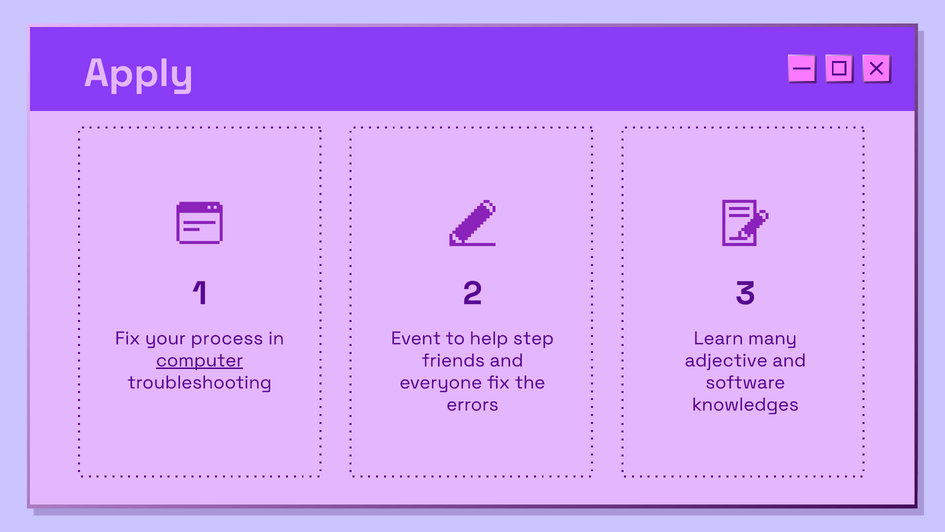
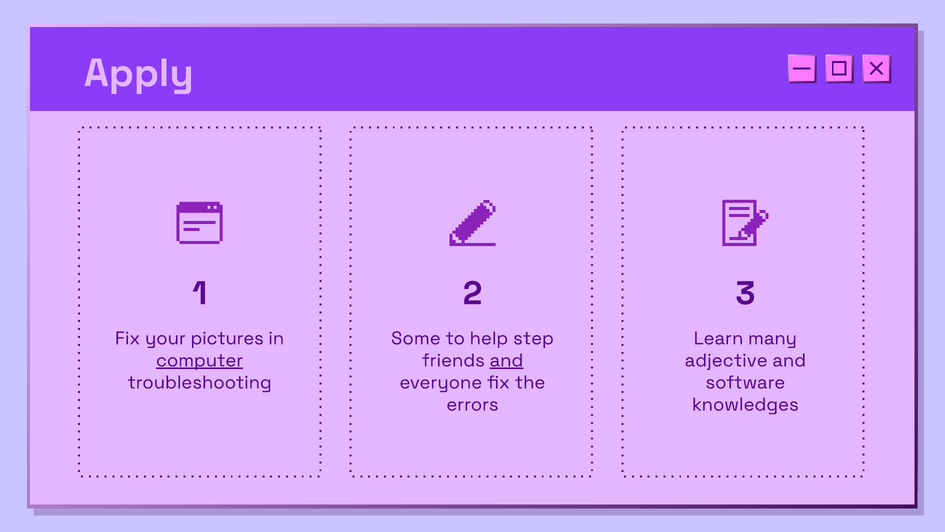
process: process -> pictures
Event: Event -> Some
and at (506, 360) underline: none -> present
